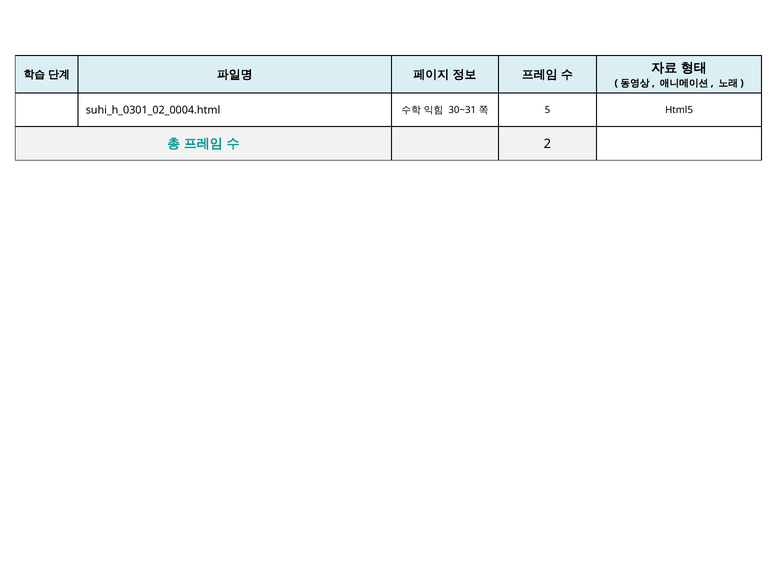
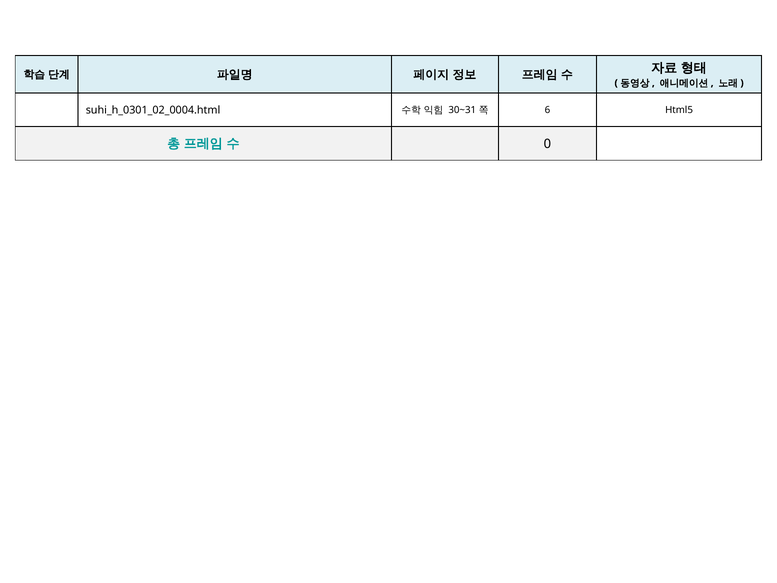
5: 5 -> 6
2: 2 -> 0
